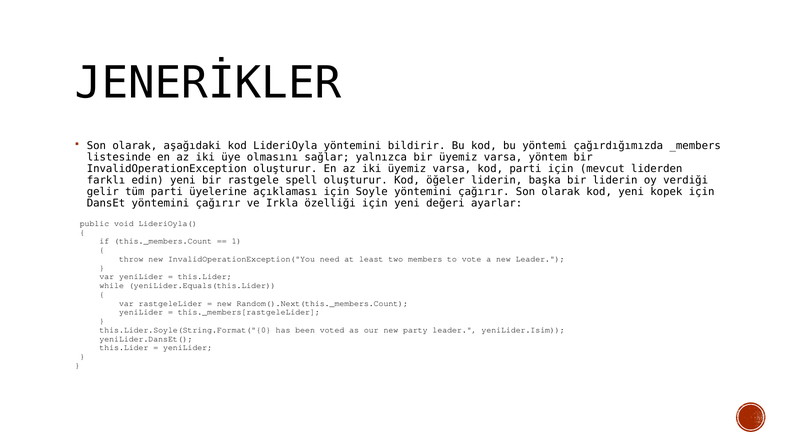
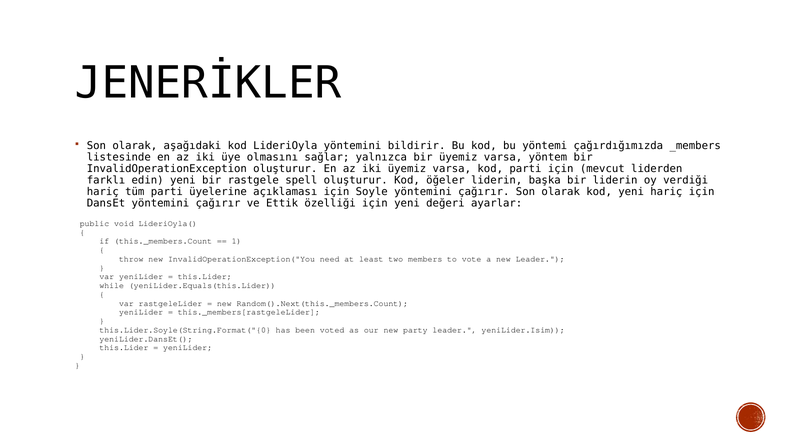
gelir at (103, 192): gelir -> hariç
yeni kopek: kopek -> hariç
Irkla: Irkla -> Ettik
